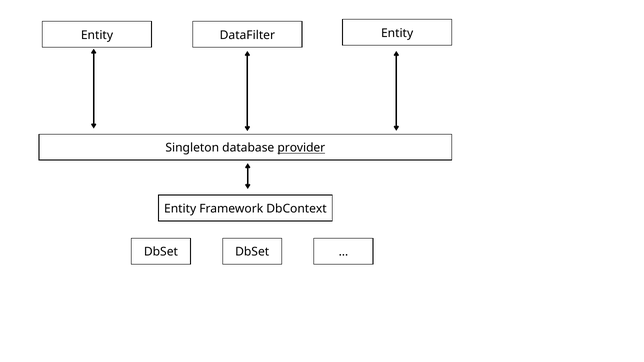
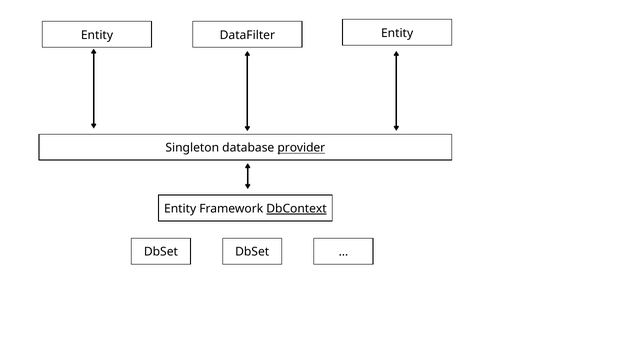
DbContext underline: none -> present
